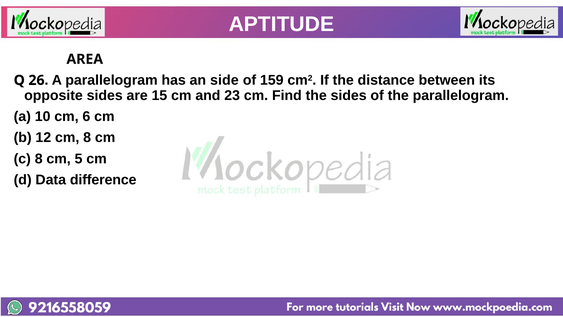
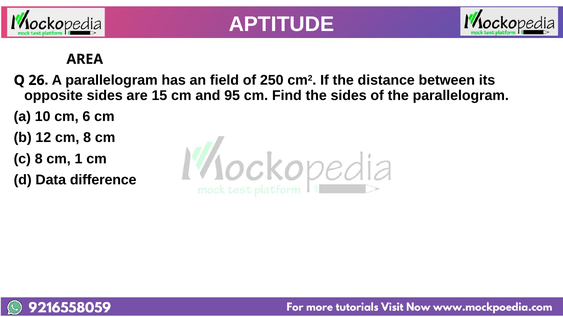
side: side -> field
159: 159 -> 250
23: 23 -> 95
5: 5 -> 1
